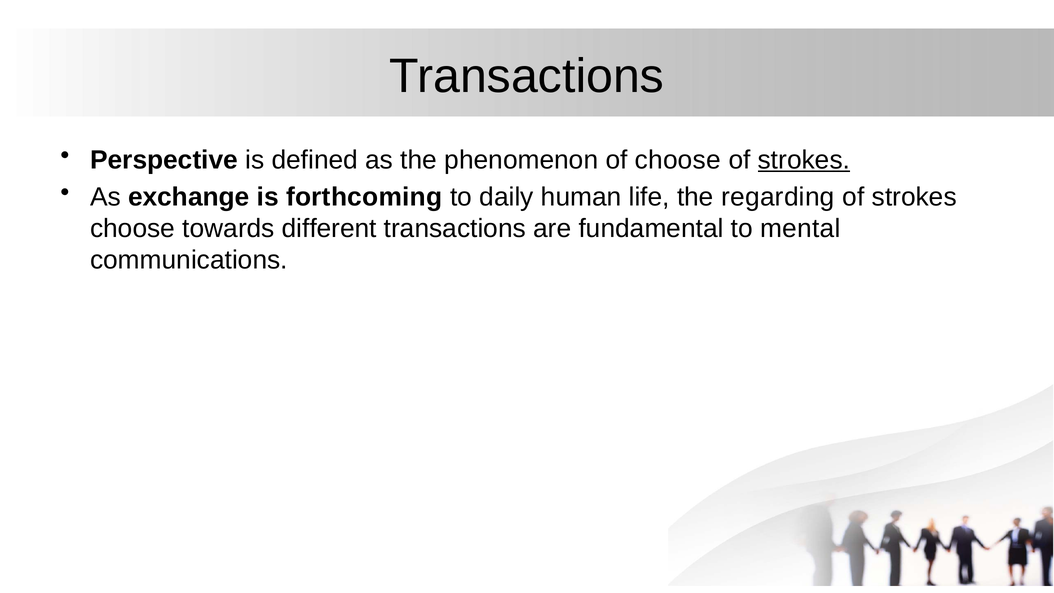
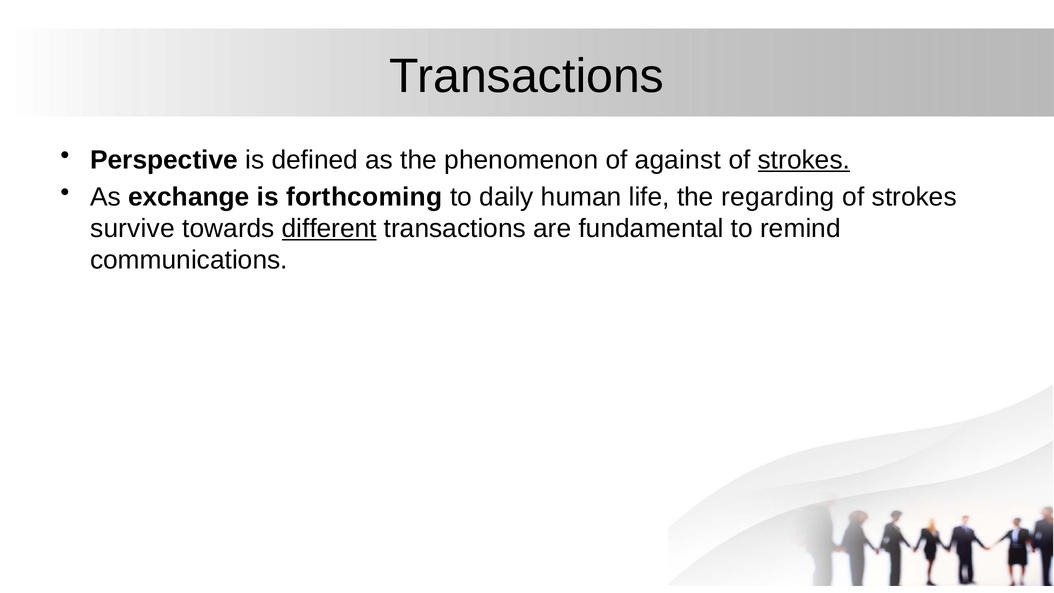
of choose: choose -> against
choose at (133, 228): choose -> survive
different underline: none -> present
mental: mental -> remind
